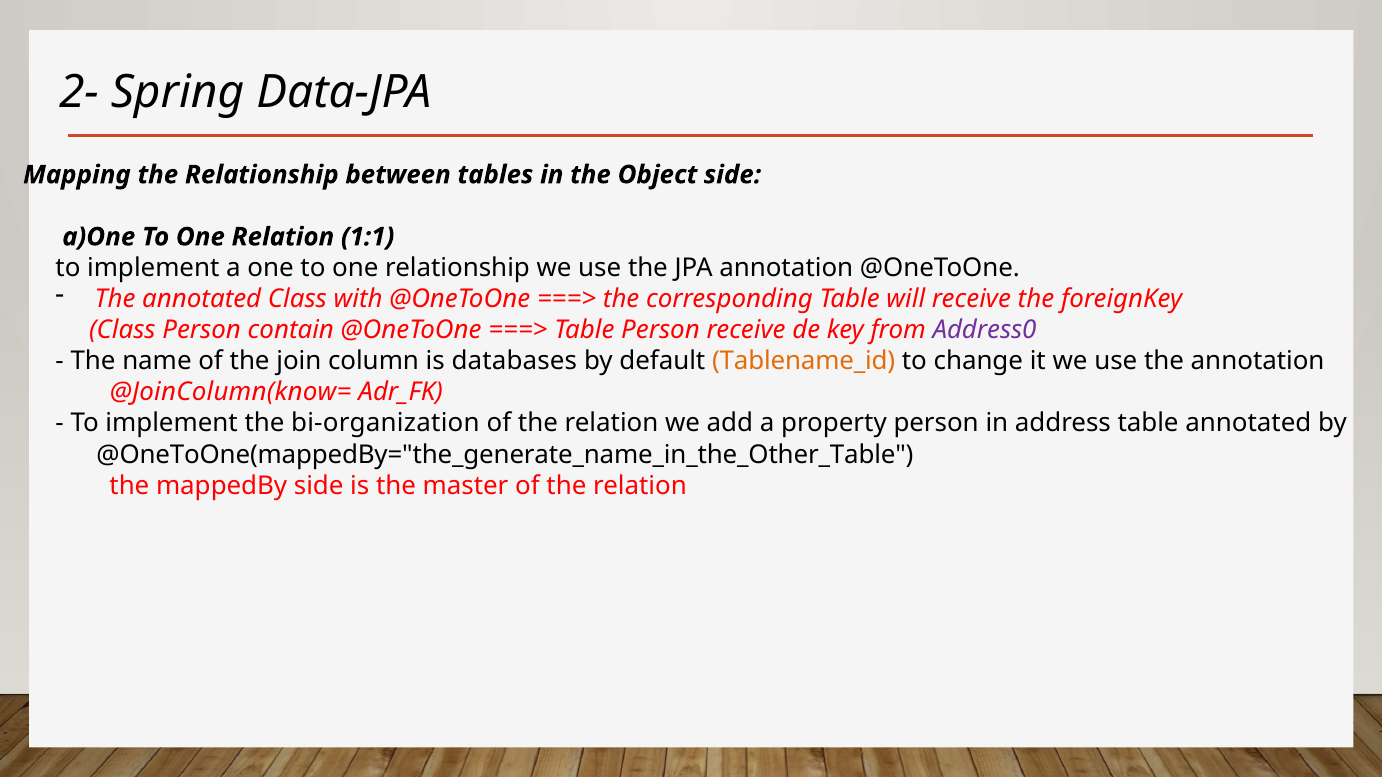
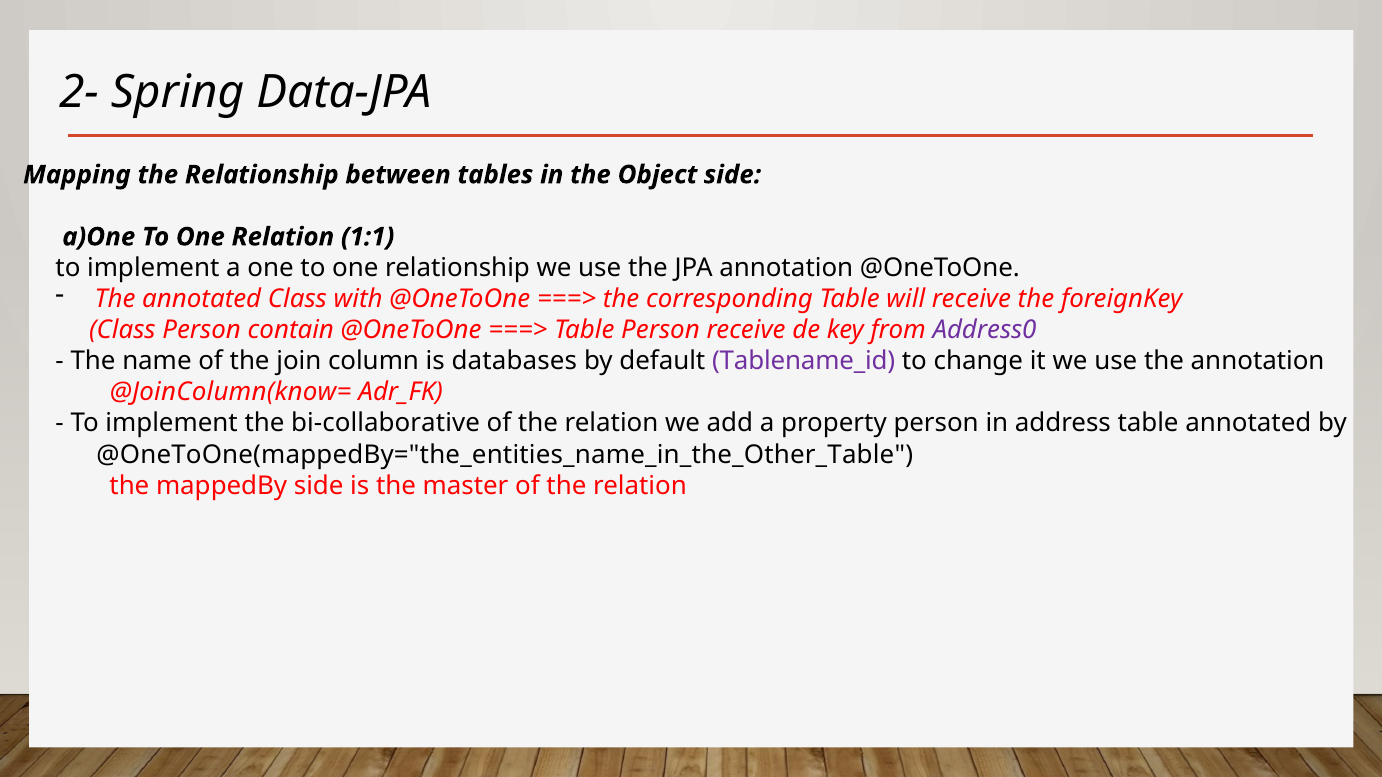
Tablename_id colour: orange -> purple
bi-organization: bi-organization -> bi-collaborative
@OneToOne(mappedBy="the_generate_name_in_the_Other_Table: @OneToOne(mappedBy="the_generate_name_in_the_Other_Table -> @OneToOne(mappedBy="the_entities_name_in_the_Other_Table
